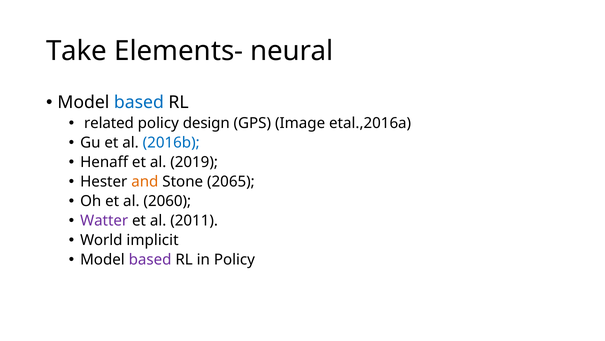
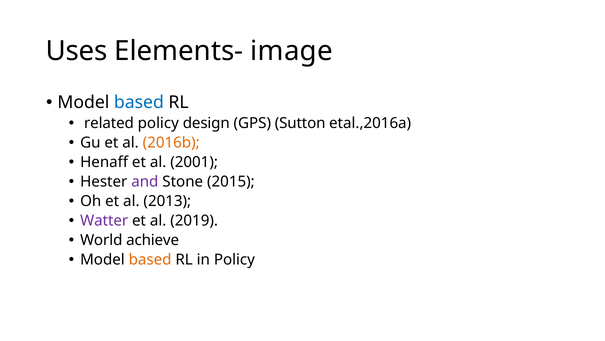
Take: Take -> Uses
neural: neural -> image
Image: Image -> Sutton
2016b colour: blue -> orange
2019: 2019 -> 2001
and colour: orange -> purple
2065: 2065 -> 2015
2060: 2060 -> 2013
2011: 2011 -> 2019
implicit: implicit -> achieve
based at (150, 259) colour: purple -> orange
